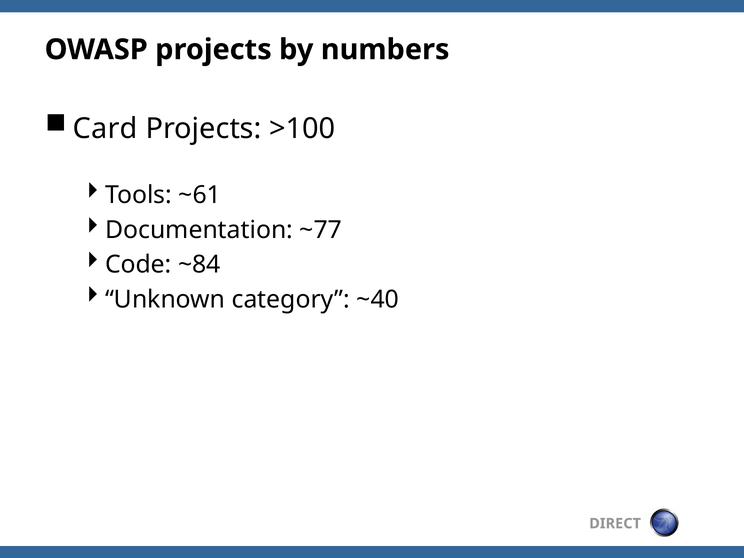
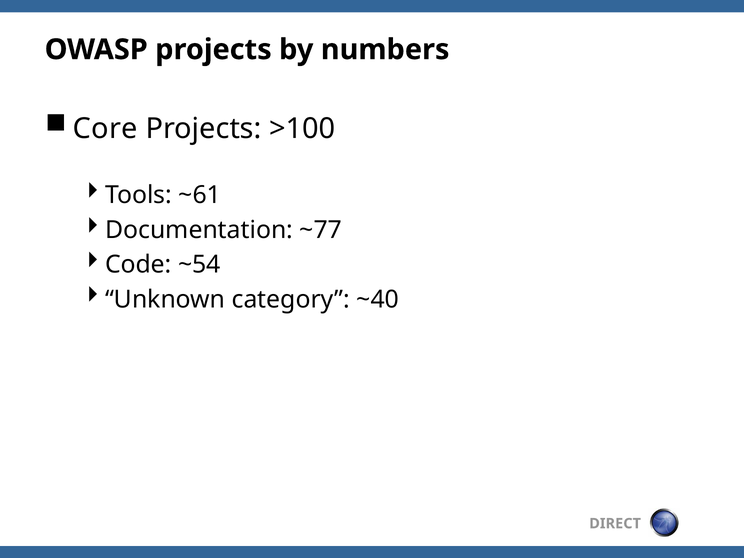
Card: Card -> Core
~84: ~84 -> ~54
